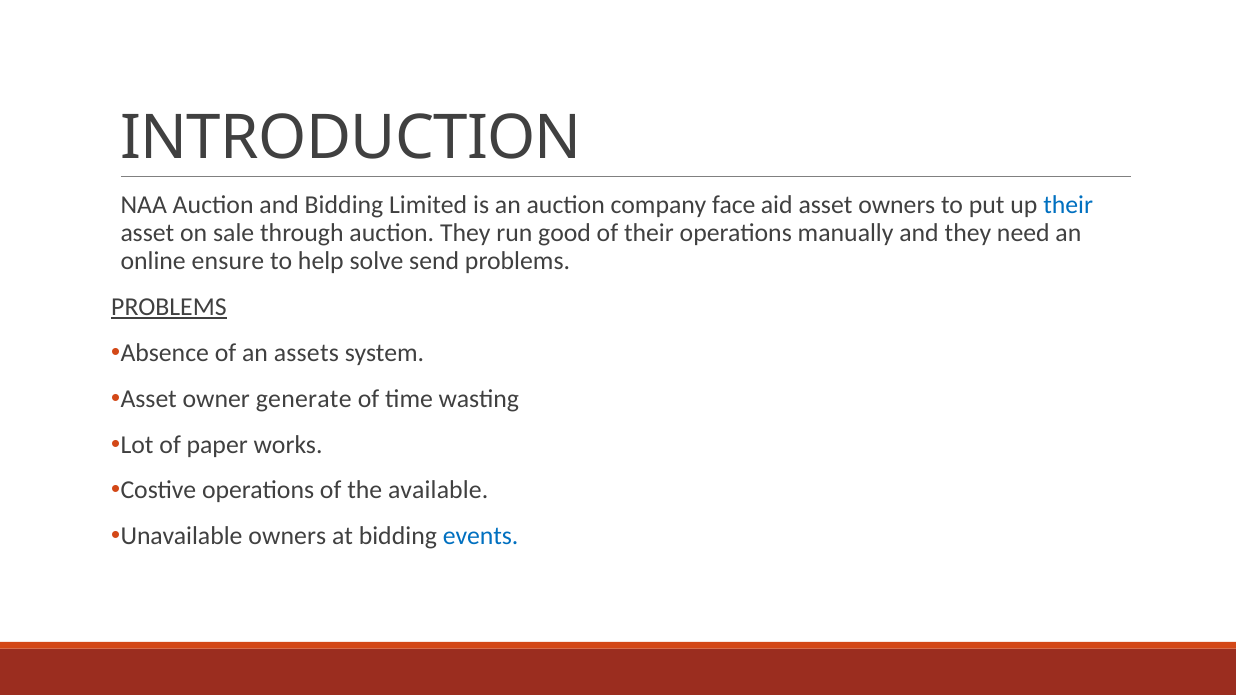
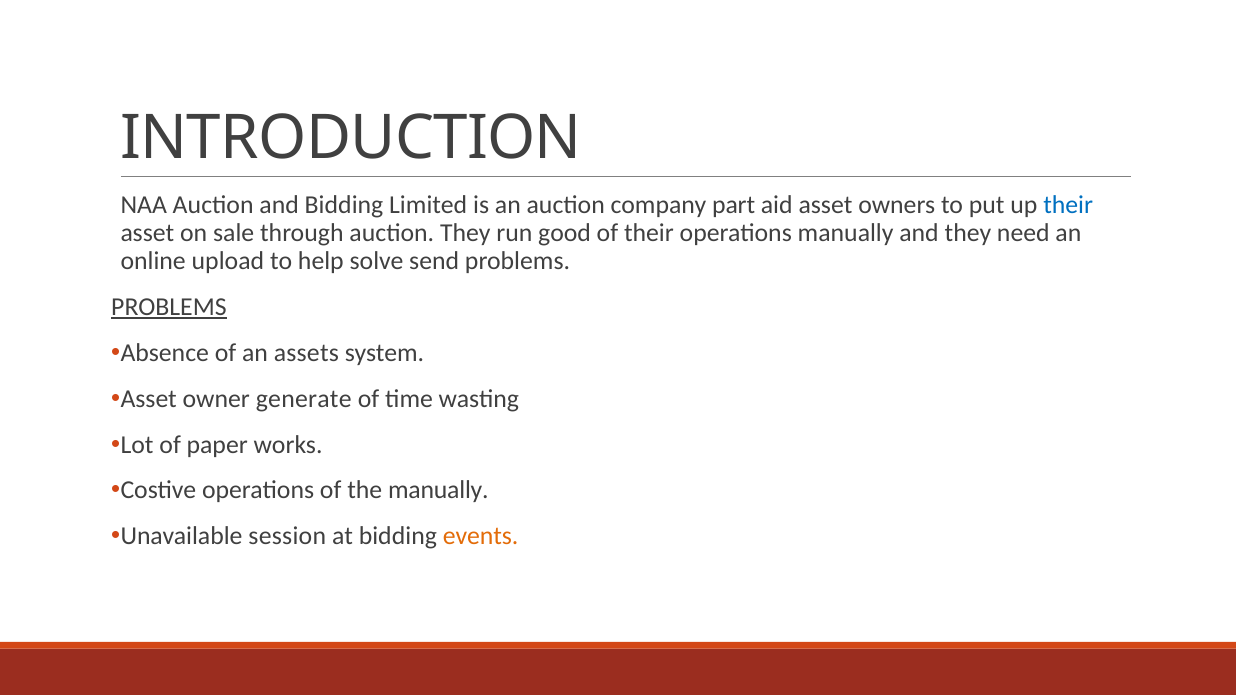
face: face -> part
ensure: ensure -> upload
the available: available -> manually
Unavailable owners: owners -> session
events colour: blue -> orange
